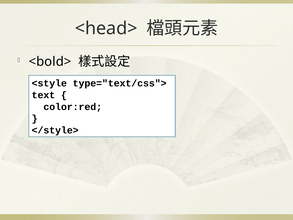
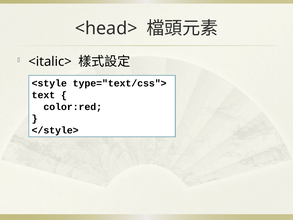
<bold>: <bold> -> <italic>
